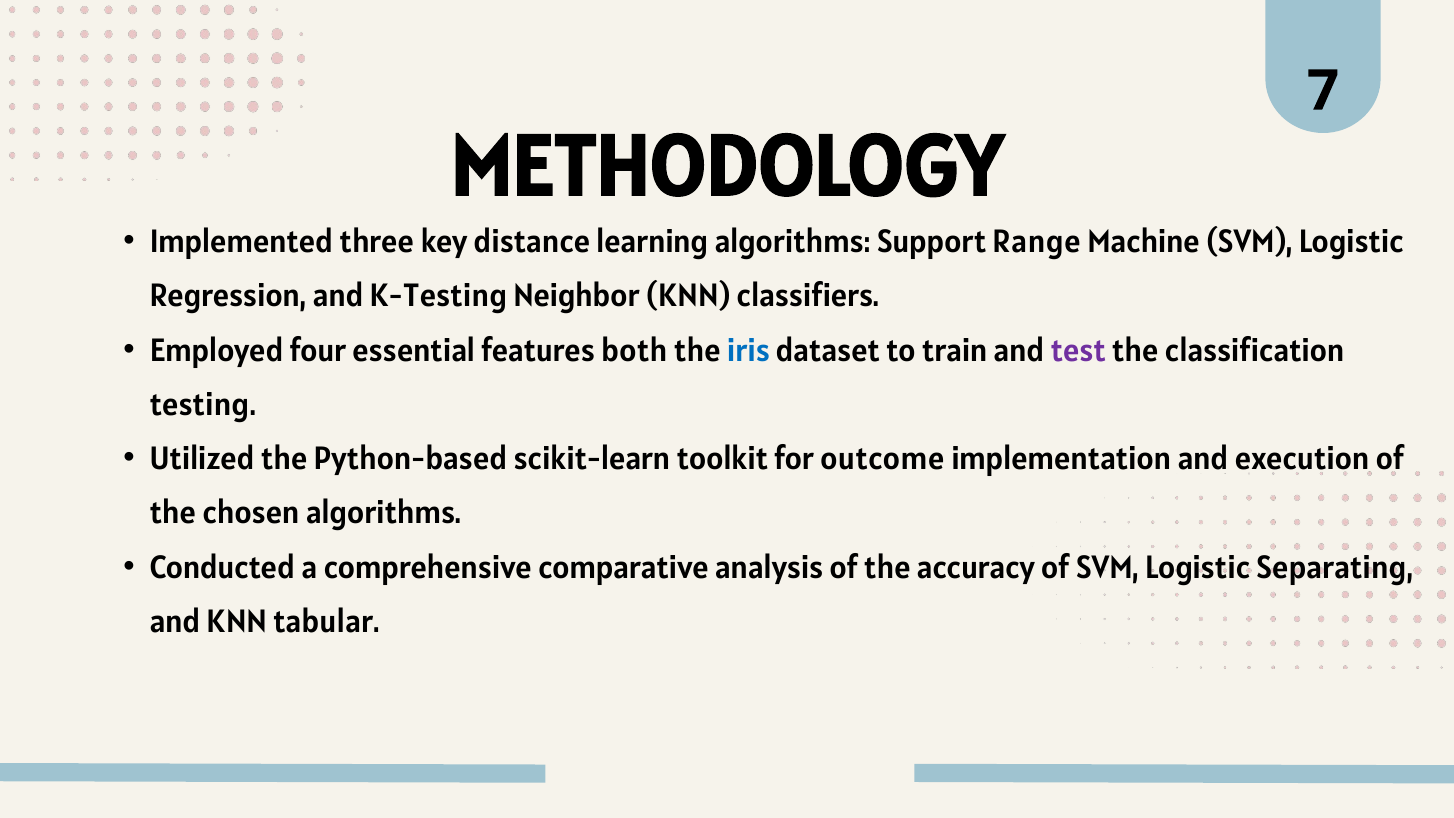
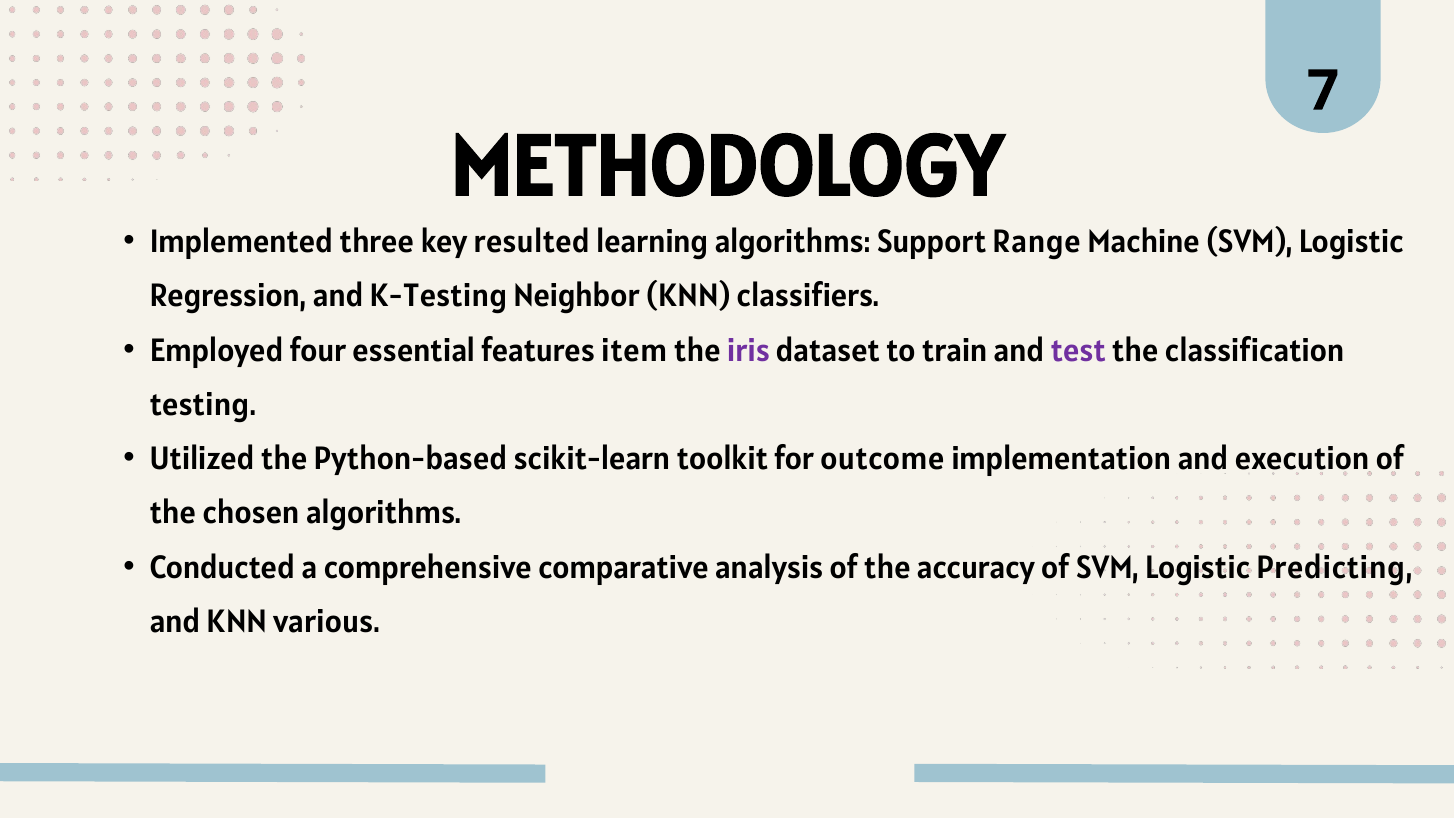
distance: distance -> resulted
both: both -> item
iris colour: blue -> purple
Separating: Separating -> Predicting
tabular: tabular -> various
